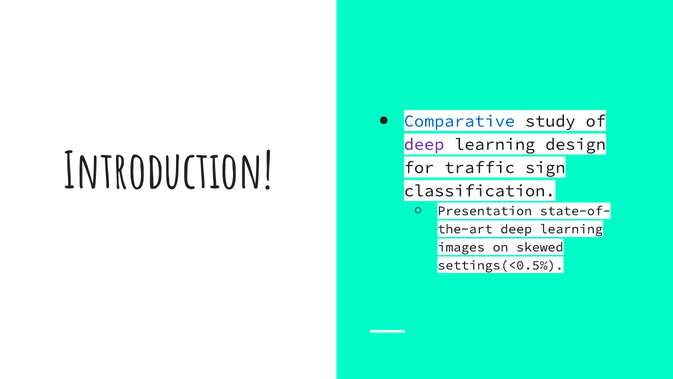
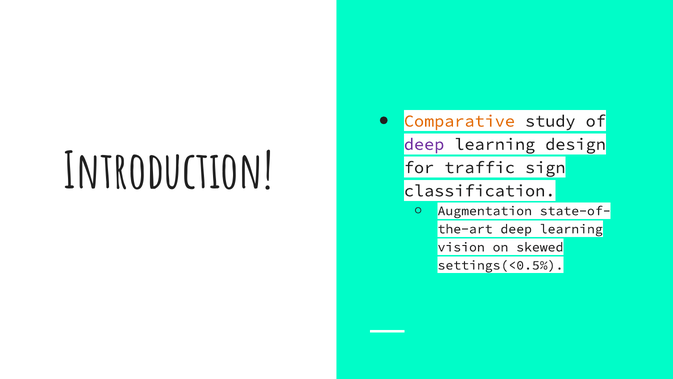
Comparative colour: blue -> orange
Presentation: Presentation -> Augmentation
images: images -> vision
